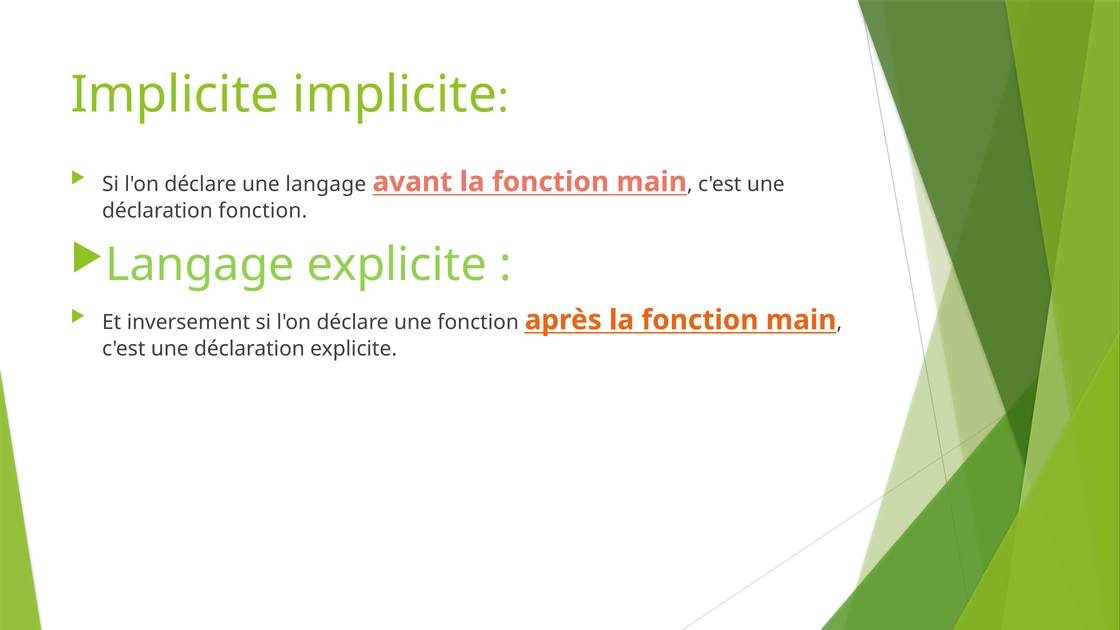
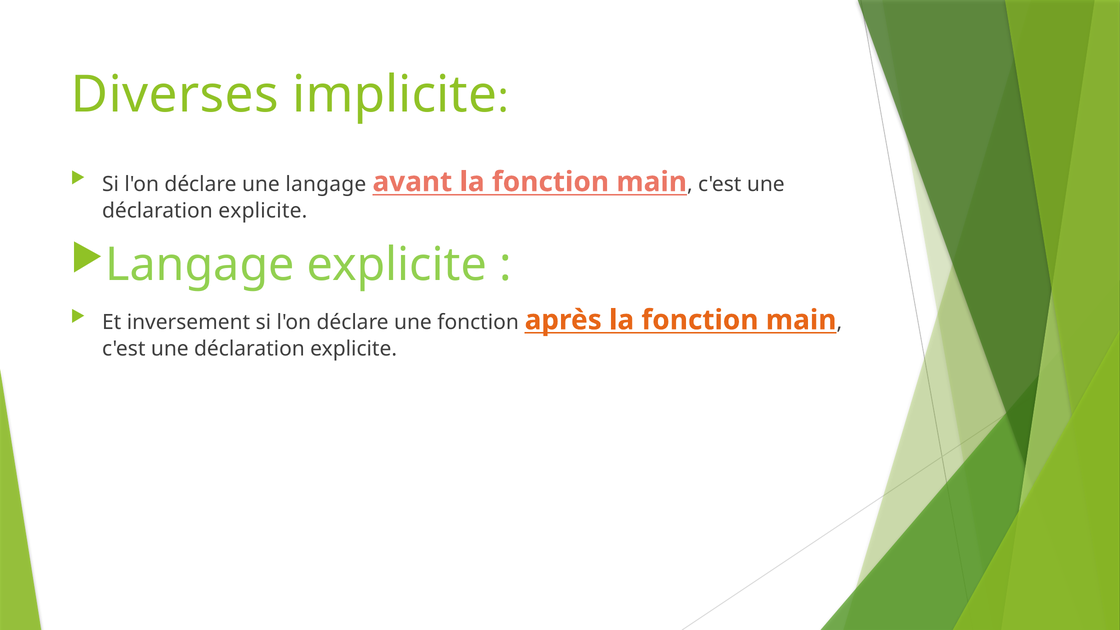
Implicite at (175, 95): Implicite -> Diverses
fonction at (263, 211): fonction -> explicite
